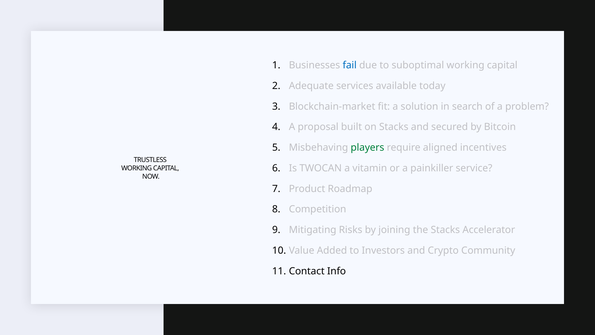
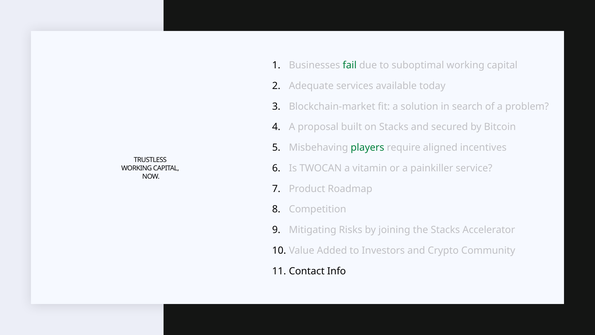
fail colour: blue -> green
